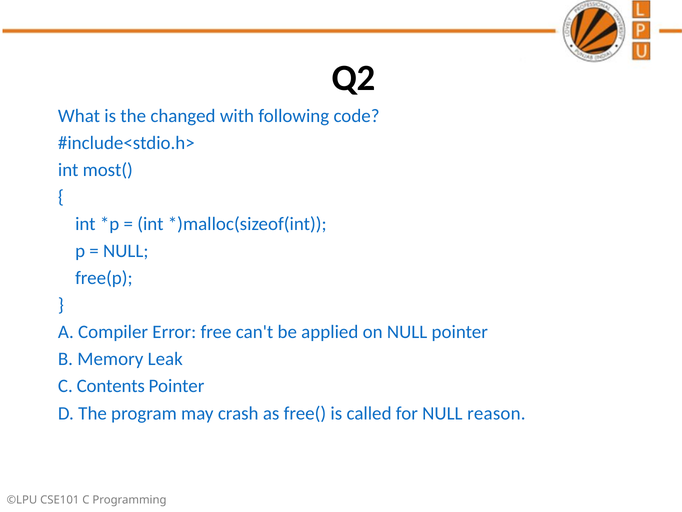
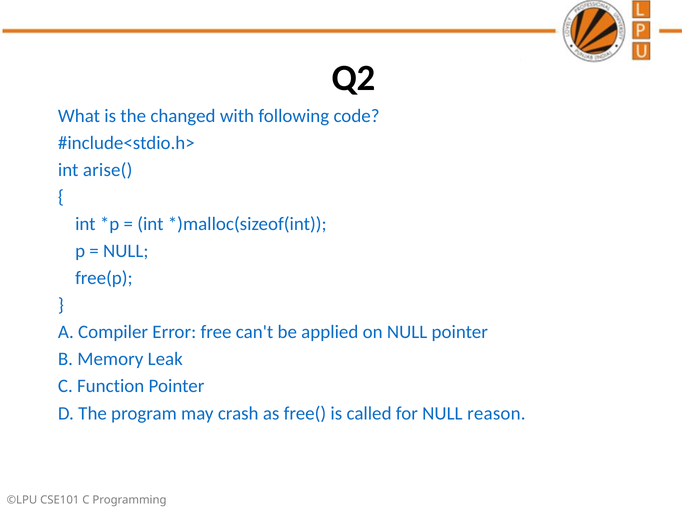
most(: most( -> arise(
Contents: Contents -> Function
